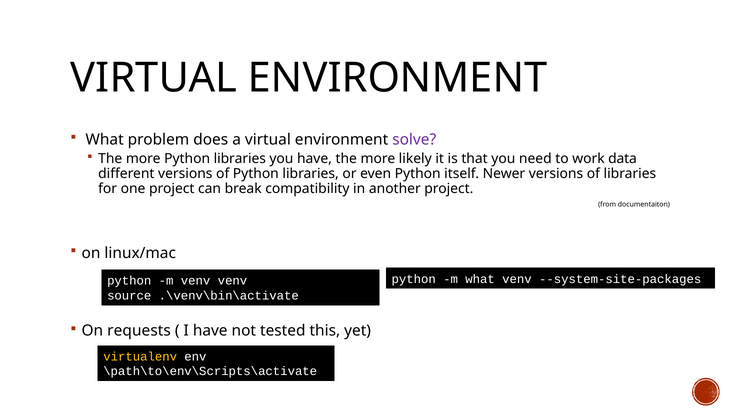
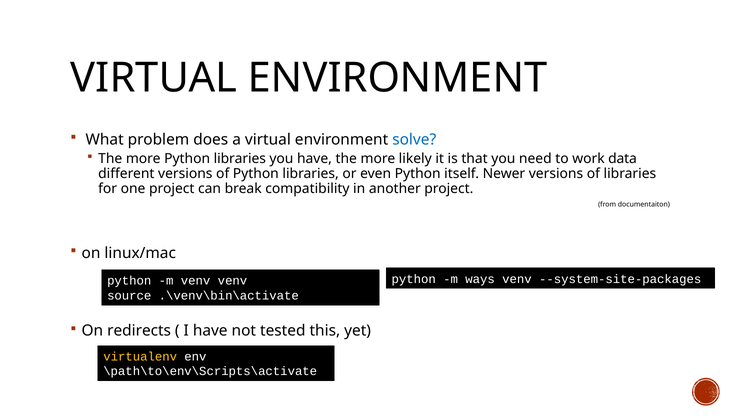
solve colour: purple -> blue
m what: what -> ways
requests: requests -> redirects
